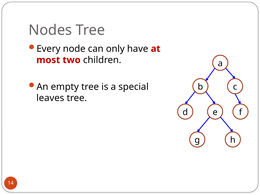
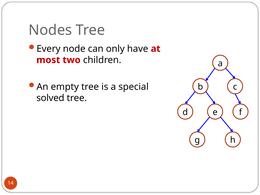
leaves: leaves -> solved
